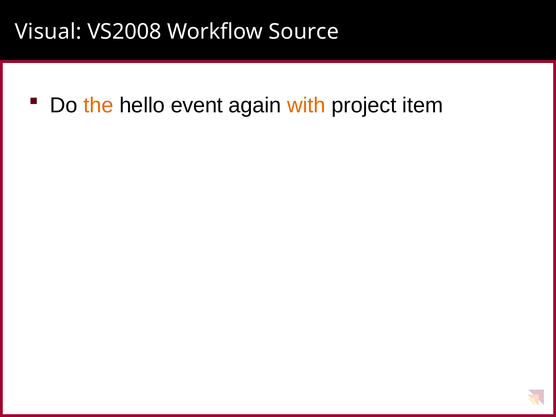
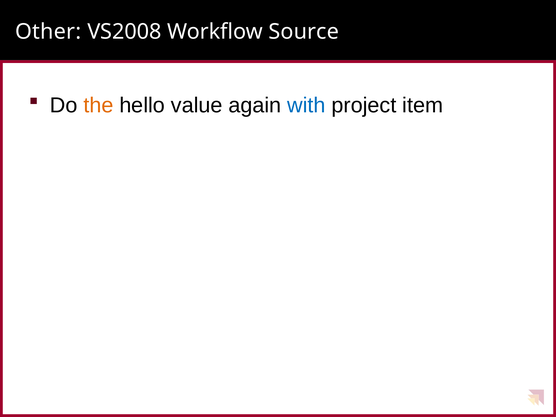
Visual: Visual -> Other
event: event -> value
with colour: orange -> blue
